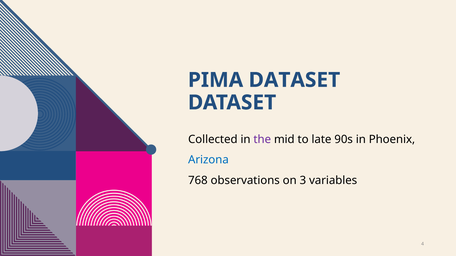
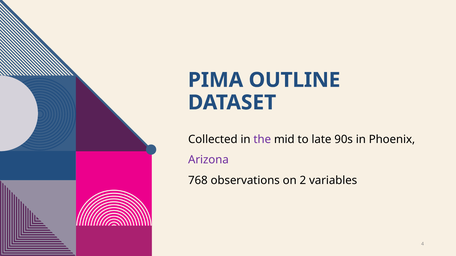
PIMA DATASET: DATASET -> OUTLINE
Arizona colour: blue -> purple
3: 3 -> 2
